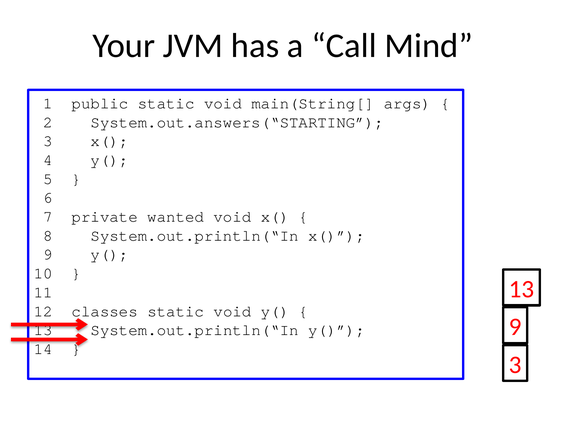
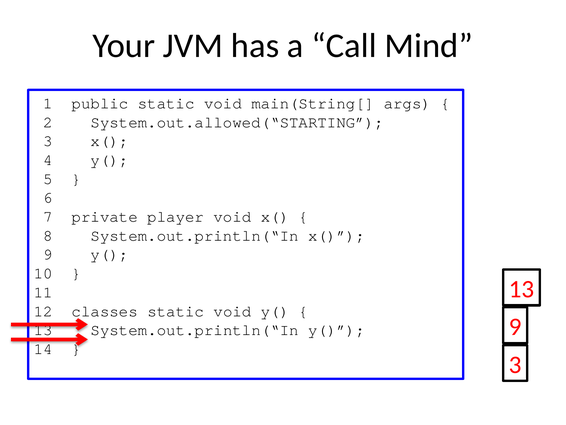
System.out.answers(“STARTING: System.out.answers(“STARTING -> System.out.allowed(“STARTING
wanted: wanted -> player
